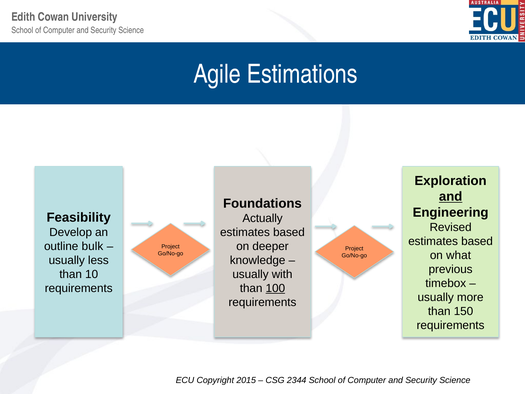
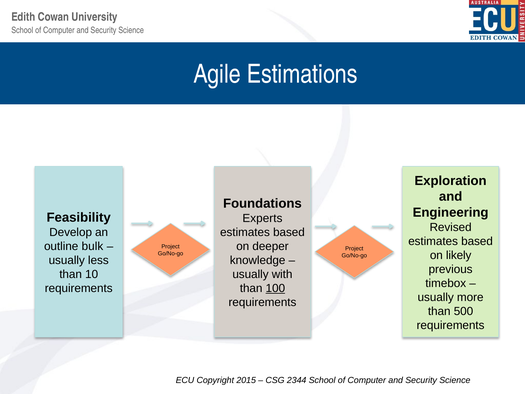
and at (451, 196) underline: present -> none
Actually: Actually -> Experts
what: what -> likely
150: 150 -> 500
